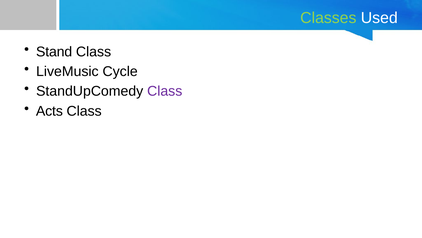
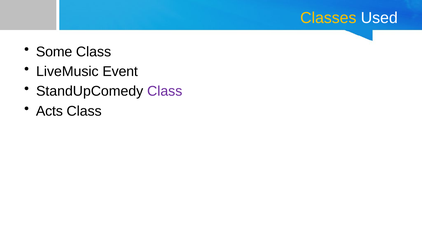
Classes colour: light green -> yellow
Stand: Stand -> Some
Cycle: Cycle -> Event
